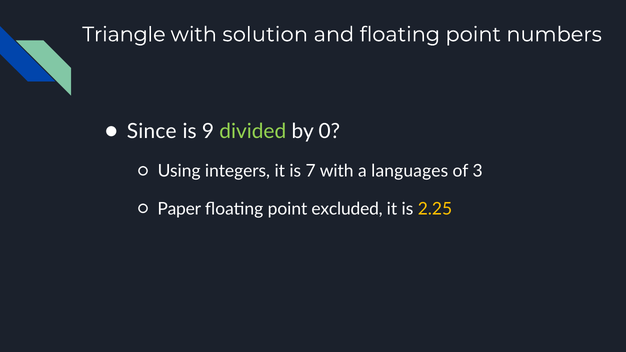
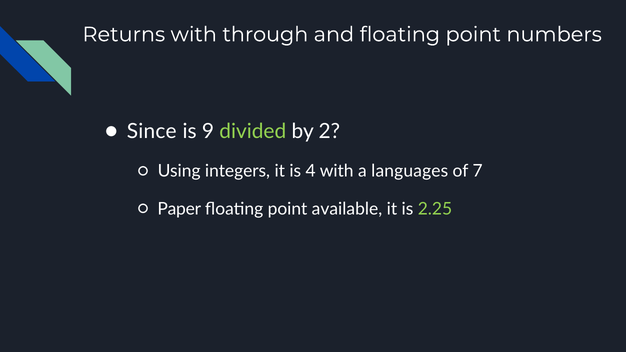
Triangle: Triangle -> Returns
solution: solution -> through
0: 0 -> 2
7: 7 -> 4
3: 3 -> 7
excluded: excluded -> available
2.25 colour: yellow -> light green
